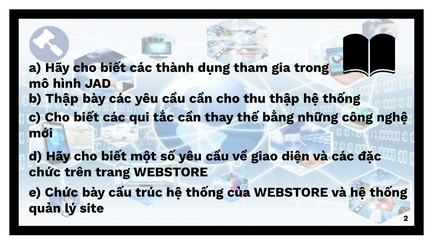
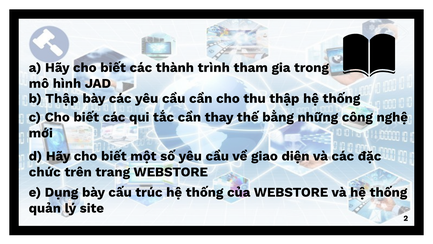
dụng: dụng -> trình
e Chức: Chức -> Dụng
